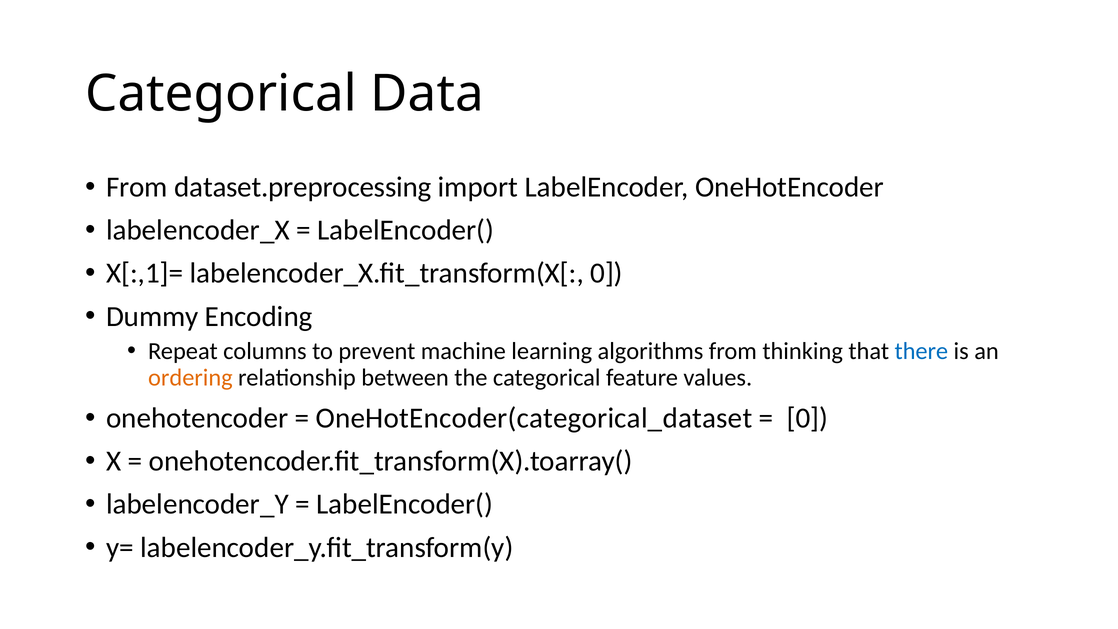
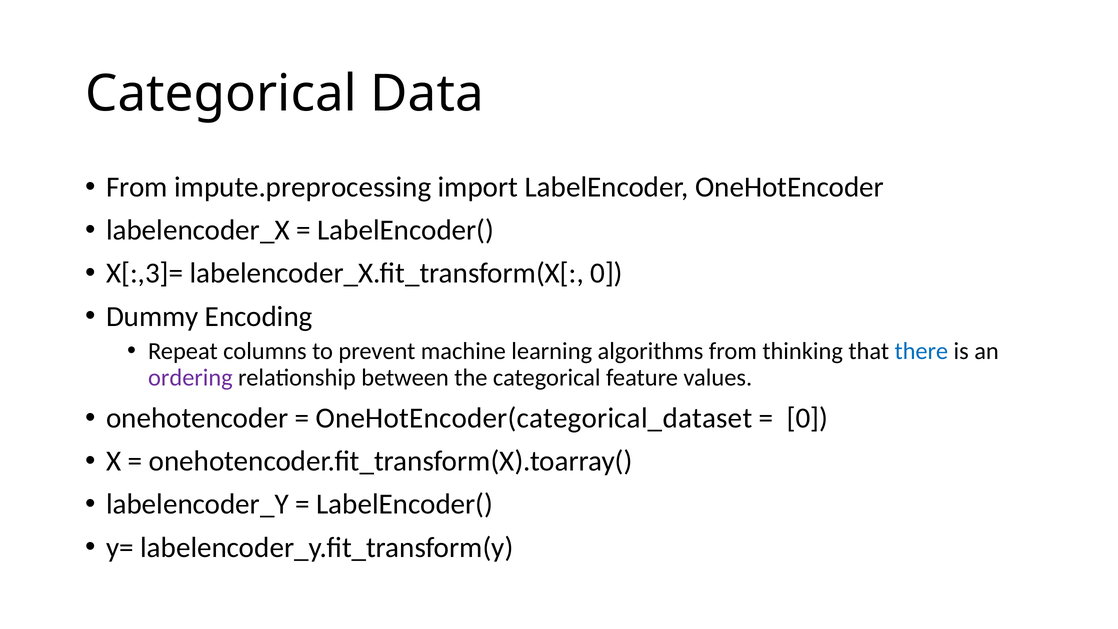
dataset.preprocessing: dataset.preprocessing -> impute.preprocessing
X[:,1]=: X[:,1]= -> X[:,3]=
ordering colour: orange -> purple
